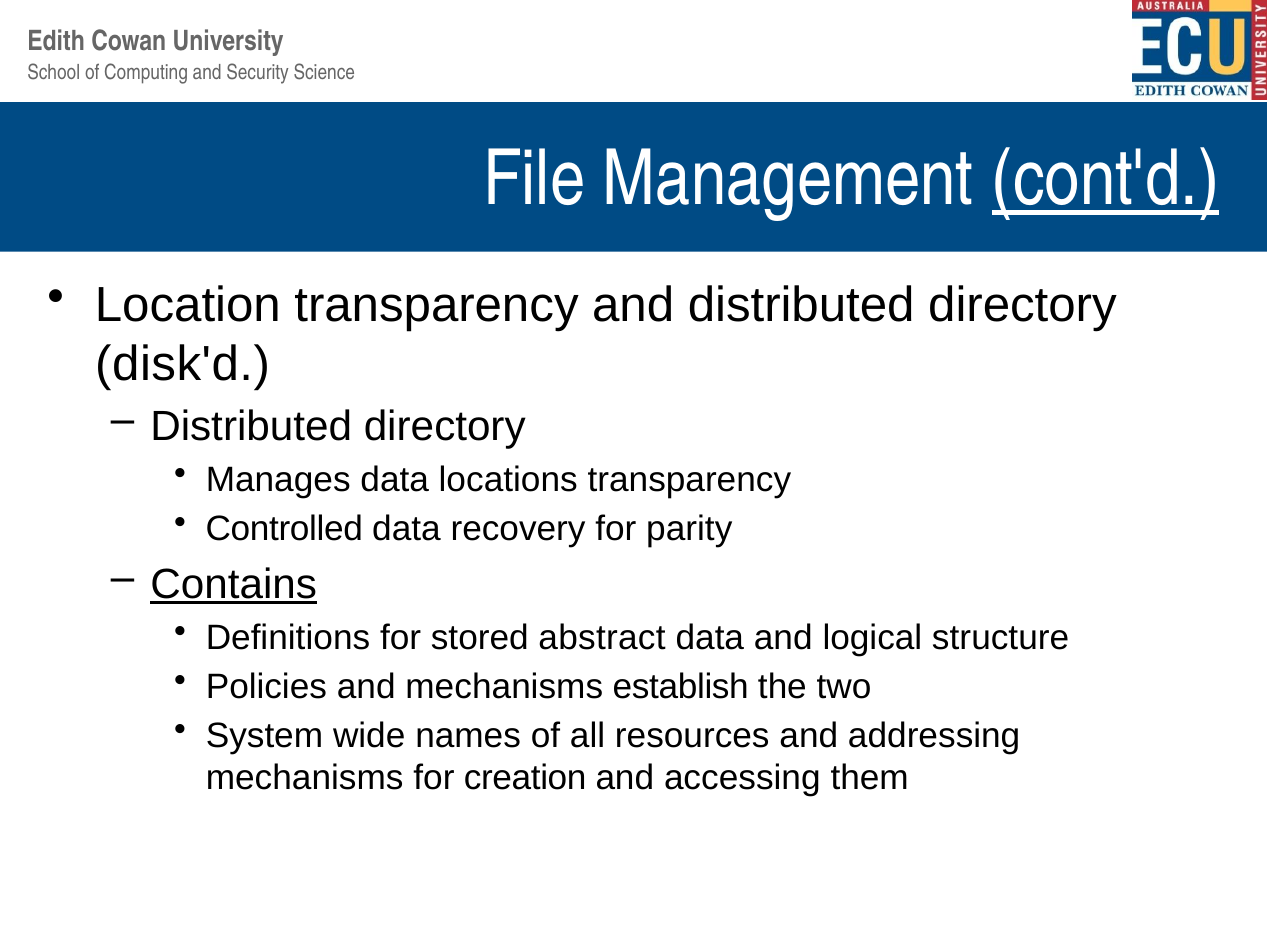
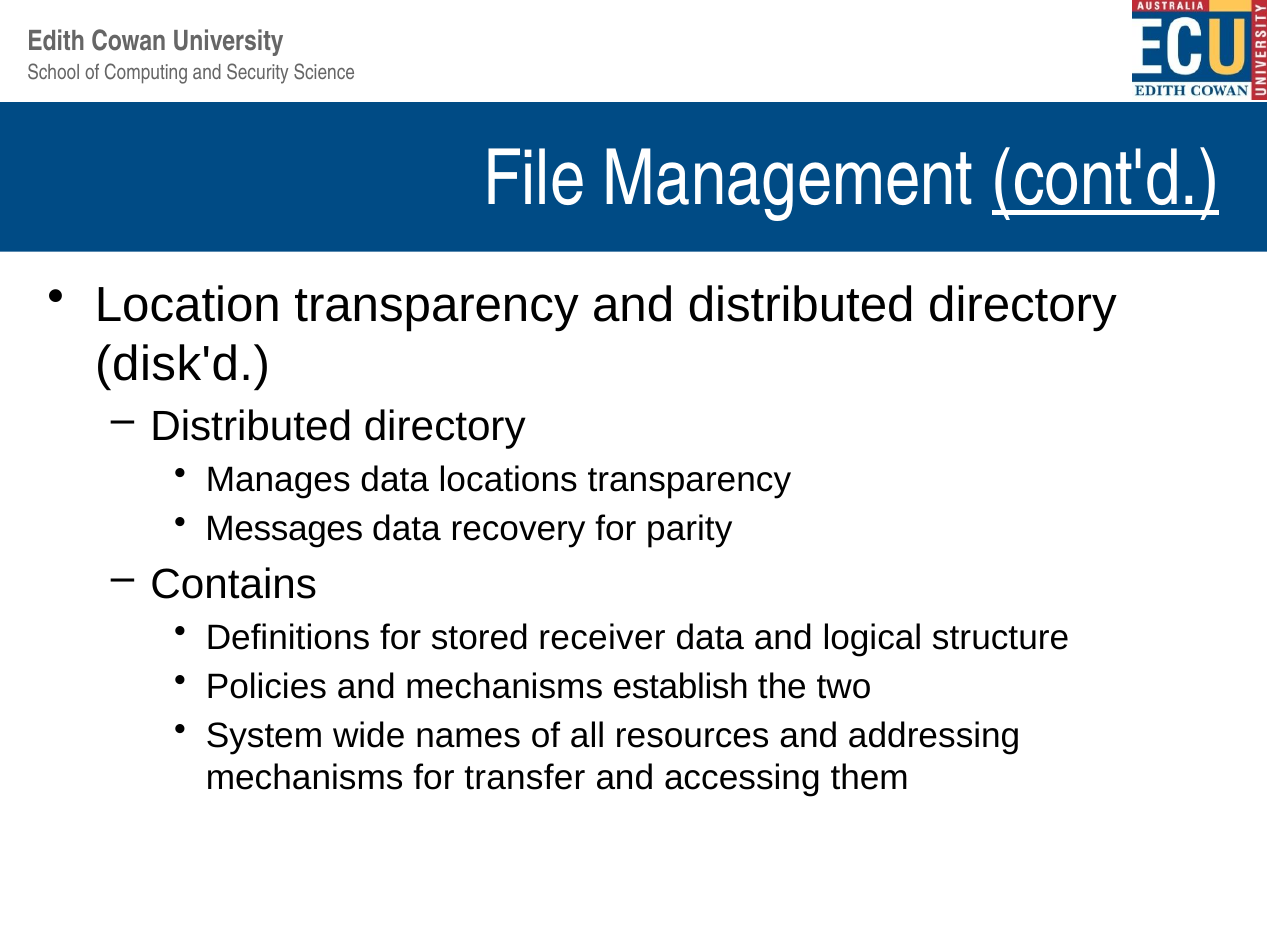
Controlled: Controlled -> Messages
Contains underline: present -> none
abstract: abstract -> receiver
creation: creation -> transfer
